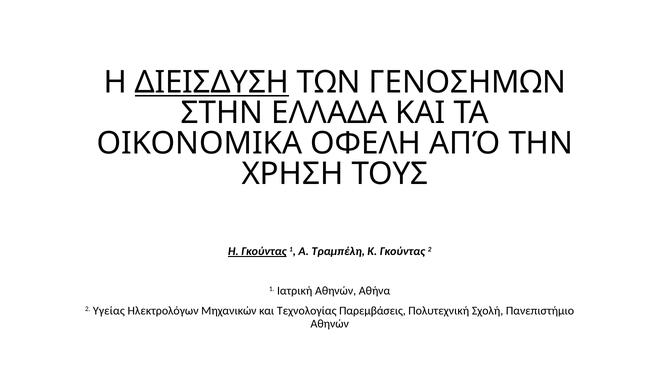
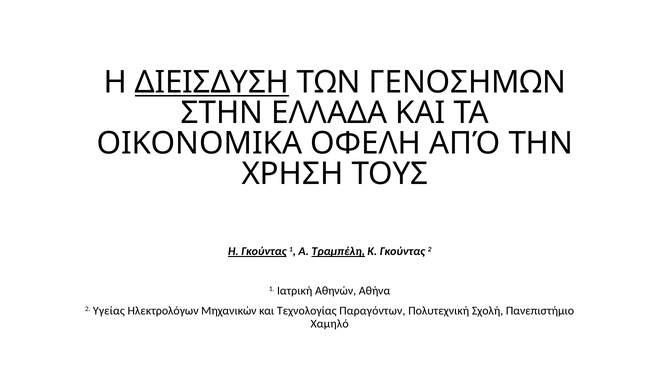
Τραμπέλη underline: none -> present
Παρεμβάσεις: Παρεμβάσεις -> Παραγόντων
Αθηνών at (330, 323): Αθηνών -> Χαμηλό
